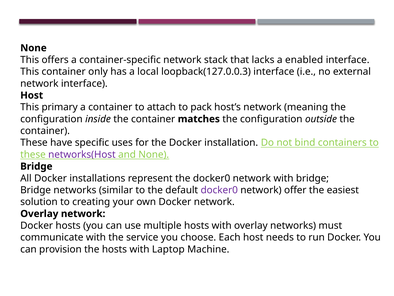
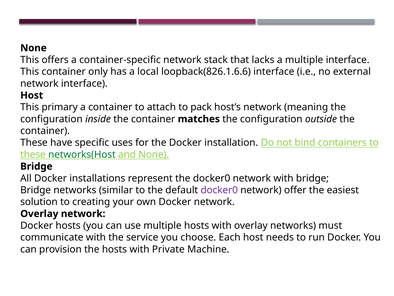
a enabled: enabled -> multiple
loopback(127.0.0.3: loopback(127.0.0.3 -> loopback(826.1.6.6
networks(Host colour: purple -> green
Laptop: Laptop -> Private
